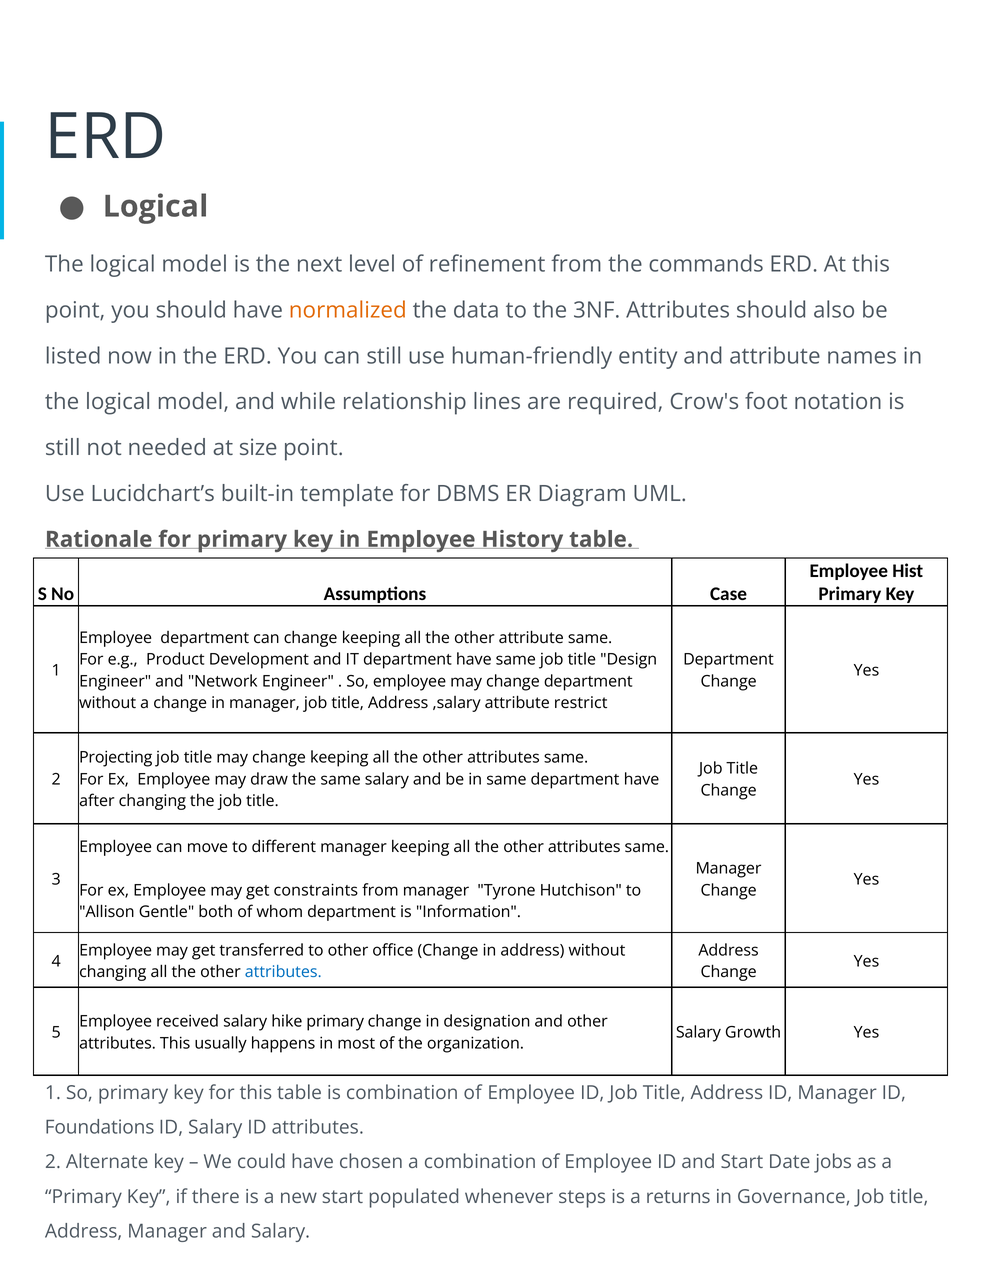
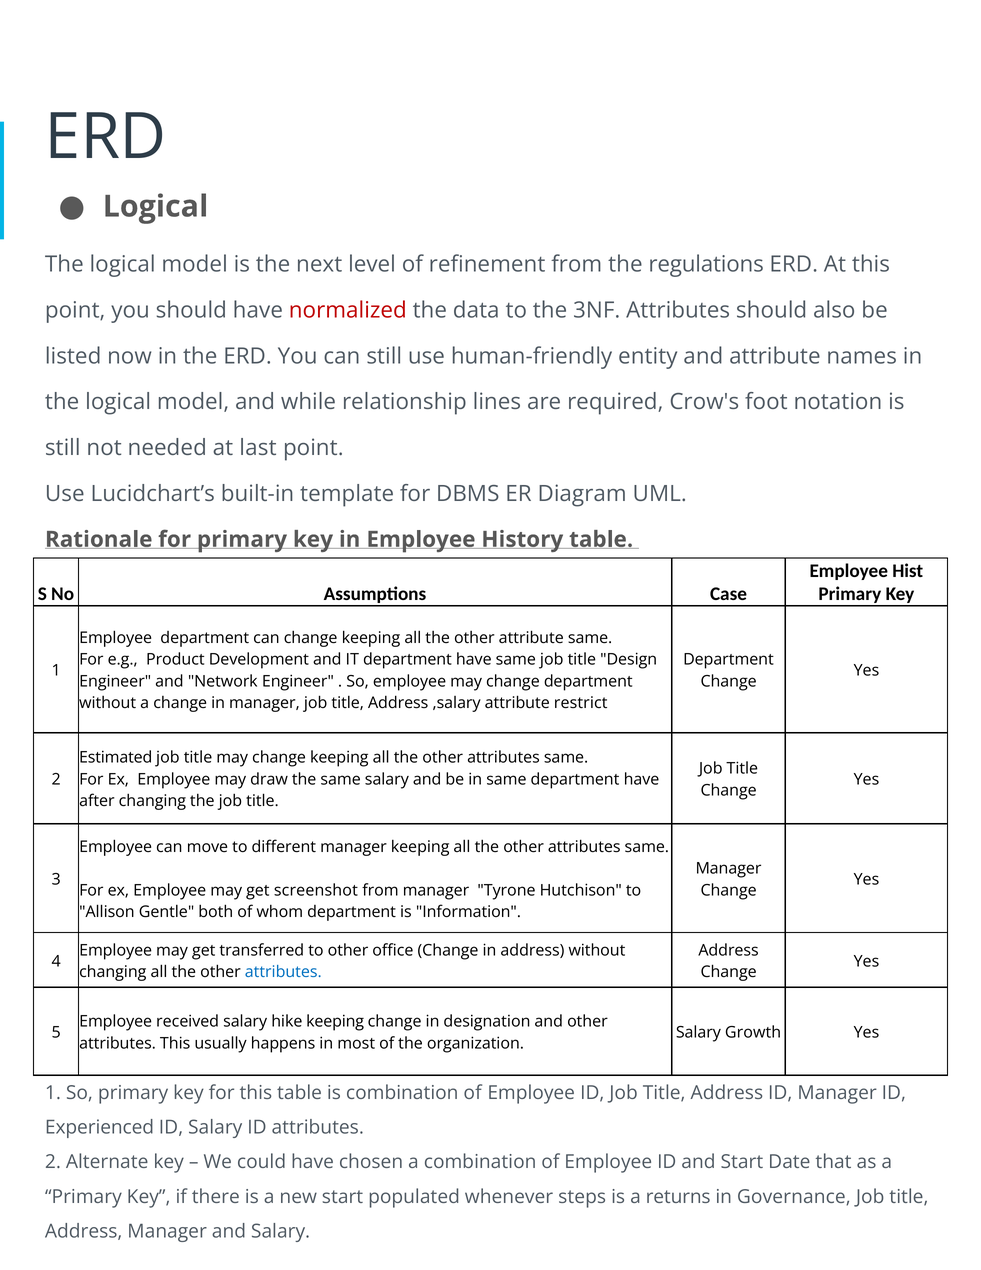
commands: commands -> regulations
normalized colour: orange -> red
size: size -> last
Projecting: Projecting -> Estimated
constraints: constraints -> screenshot
hike primary: primary -> keeping
Foundations: Foundations -> Experienced
jobs: jobs -> that
